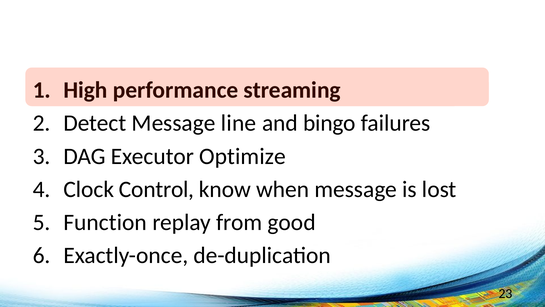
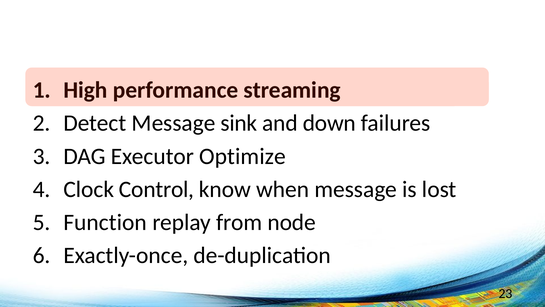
line: line -> sink
bingo: bingo -> down
good: good -> node
